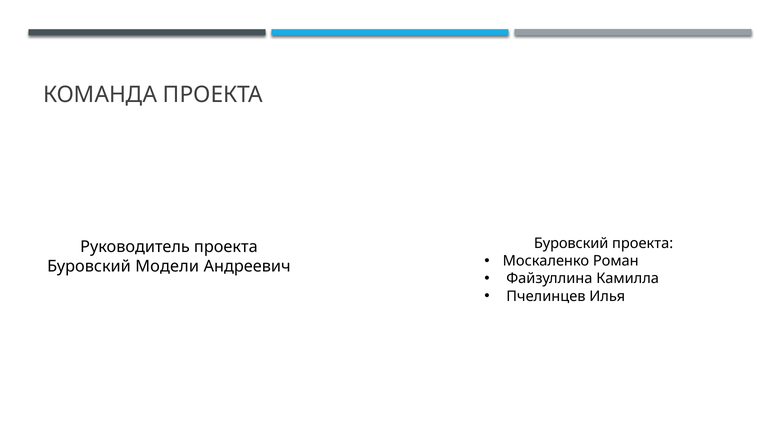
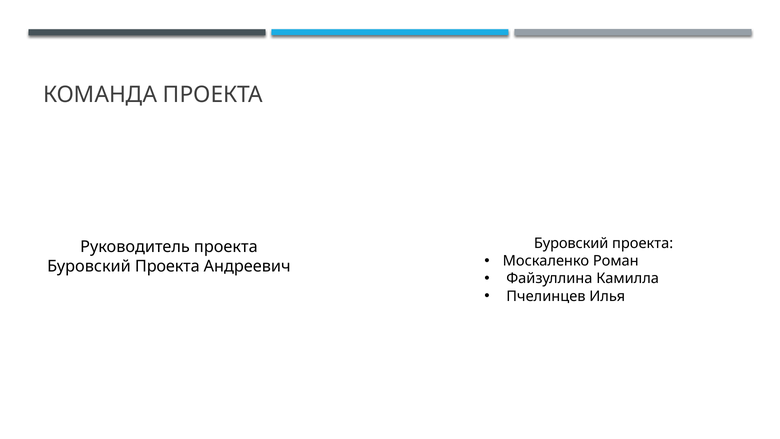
Модели at (167, 266): Модели -> Проекта
